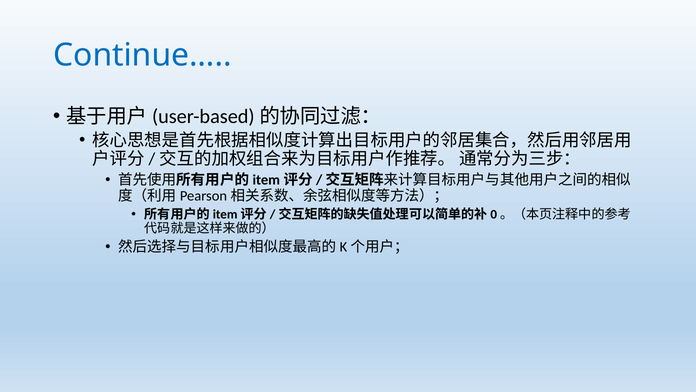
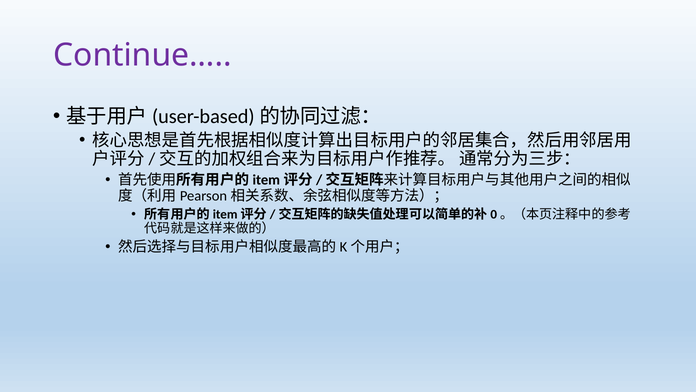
Continue… colour: blue -> purple
